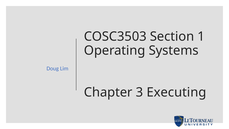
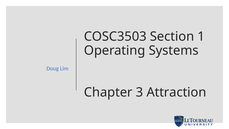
Executing: Executing -> Attraction
